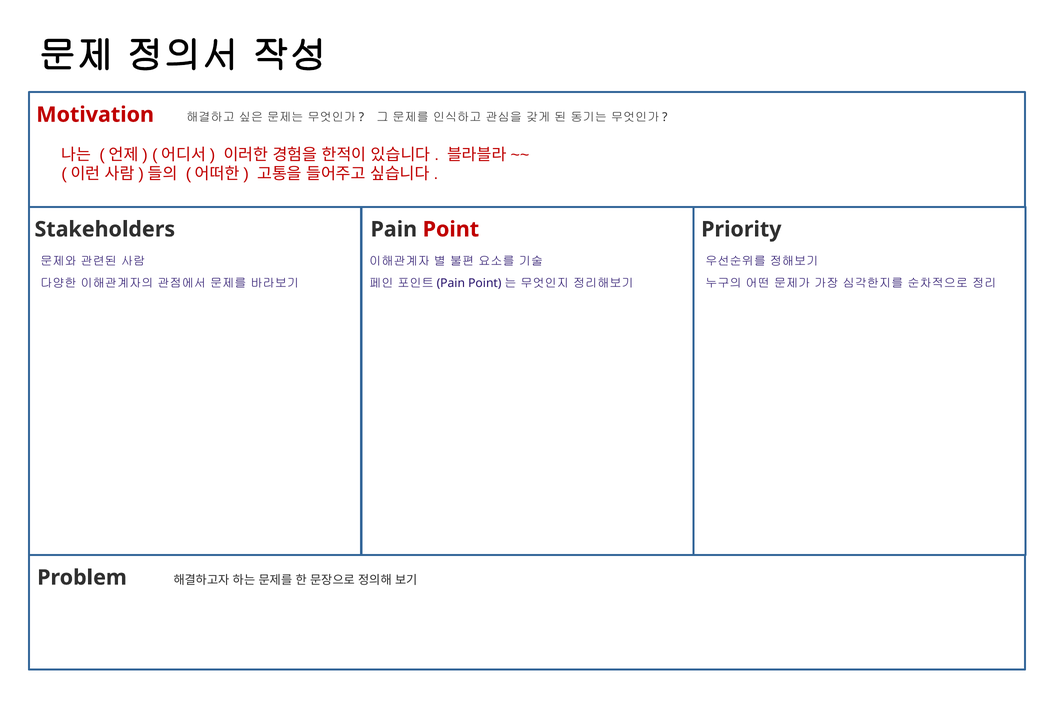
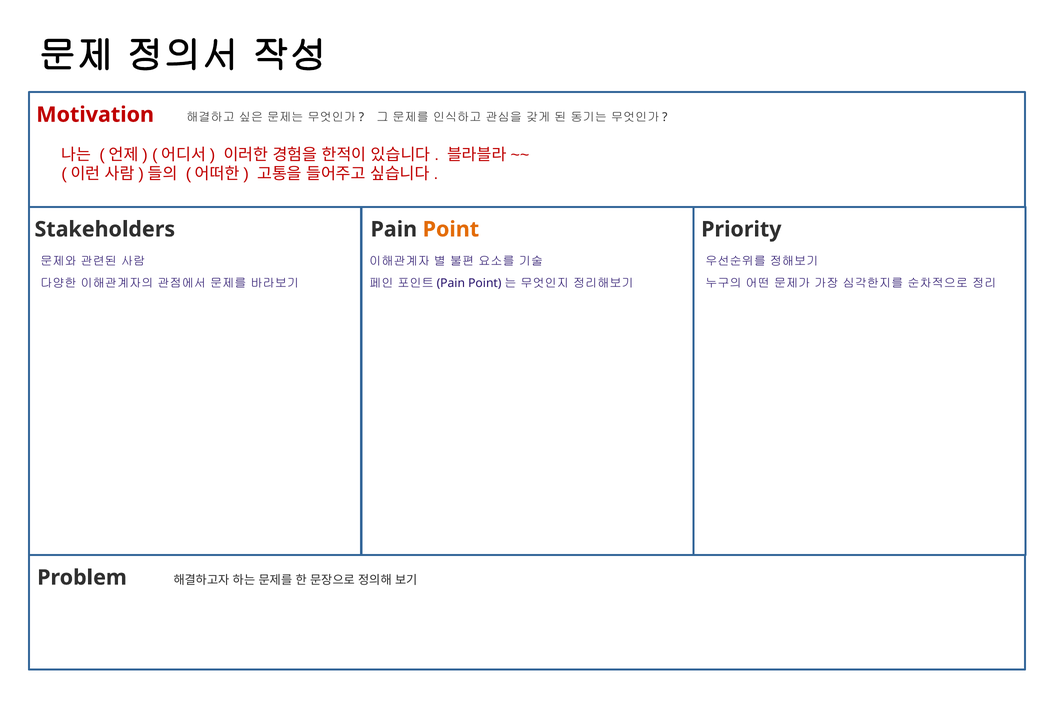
Point colour: red -> orange
